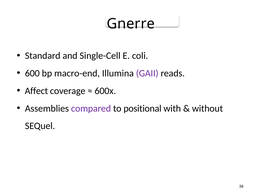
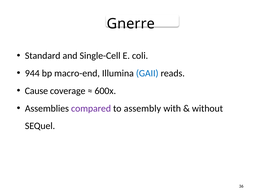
600: 600 -> 944
GAII colour: purple -> blue
Affect: Affect -> Cause
positional: positional -> assembly
